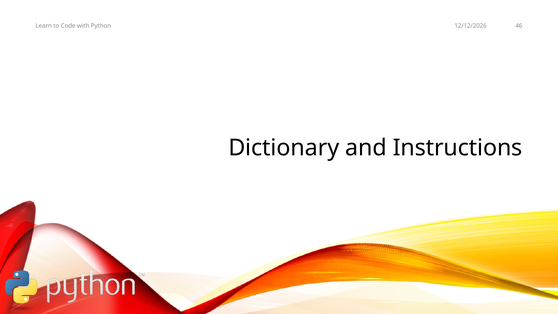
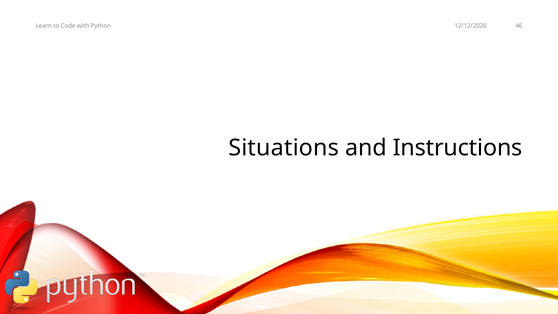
Dictionary: Dictionary -> Situations
